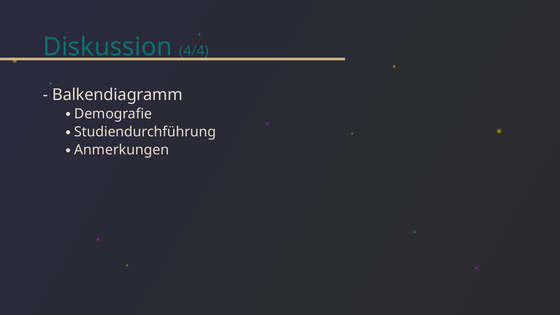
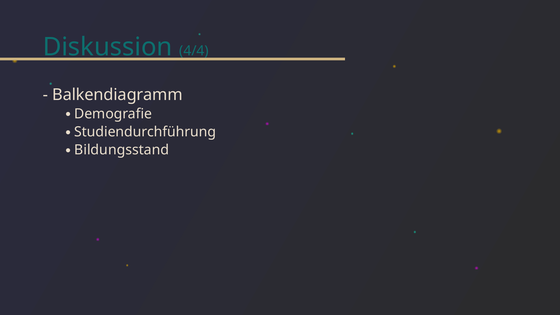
Anmerkungen: Anmerkungen -> Bildungsstand
